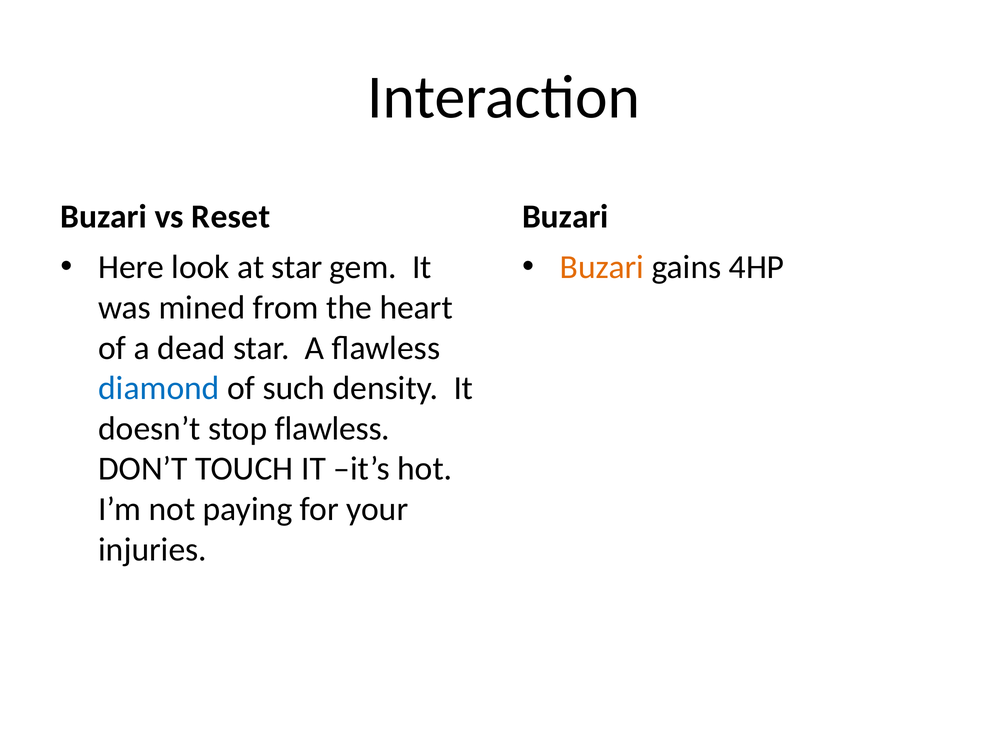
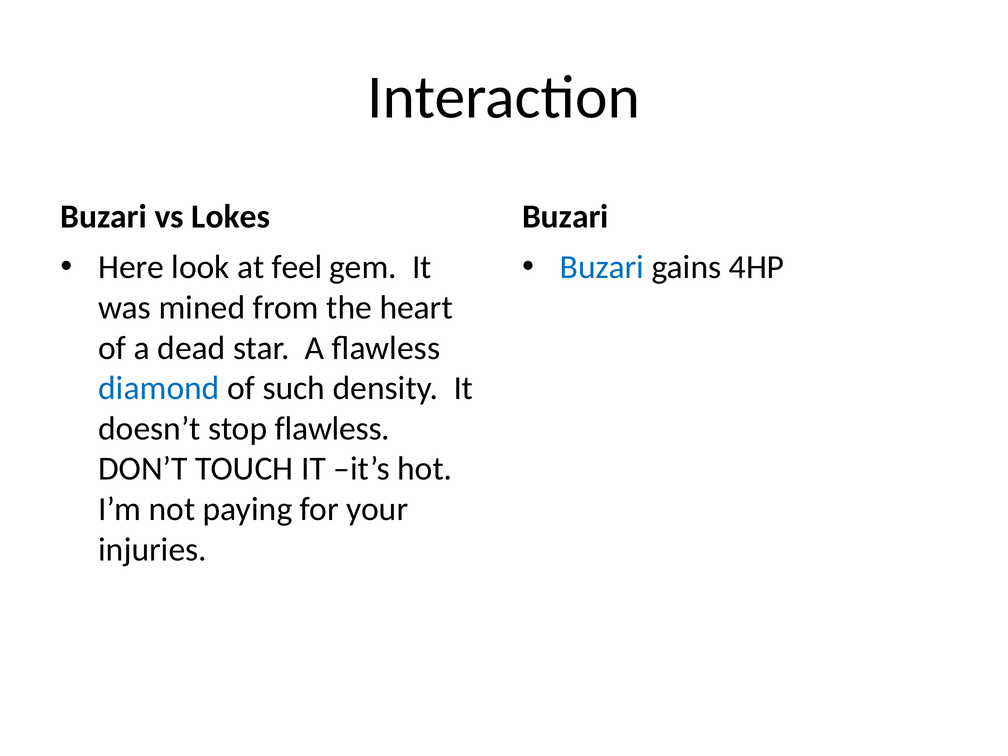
Reset: Reset -> Lokes
at star: star -> feel
Buzari at (602, 267) colour: orange -> blue
